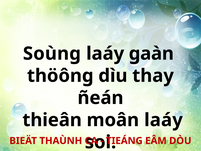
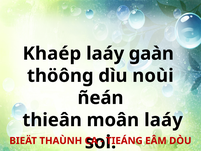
Soùng: Soùng -> Khaép
thay: thay -> noùi
